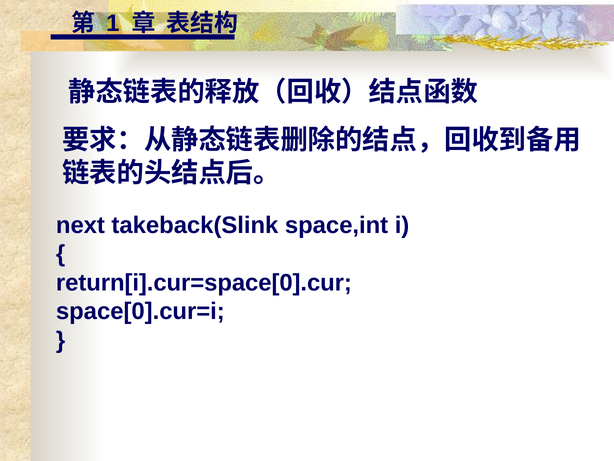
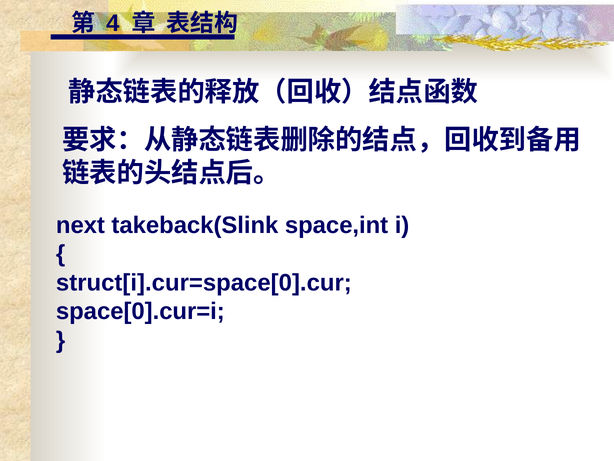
1: 1 -> 4
return[i].cur=space[0].cur: return[i].cur=space[0].cur -> struct[i].cur=space[0].cur
